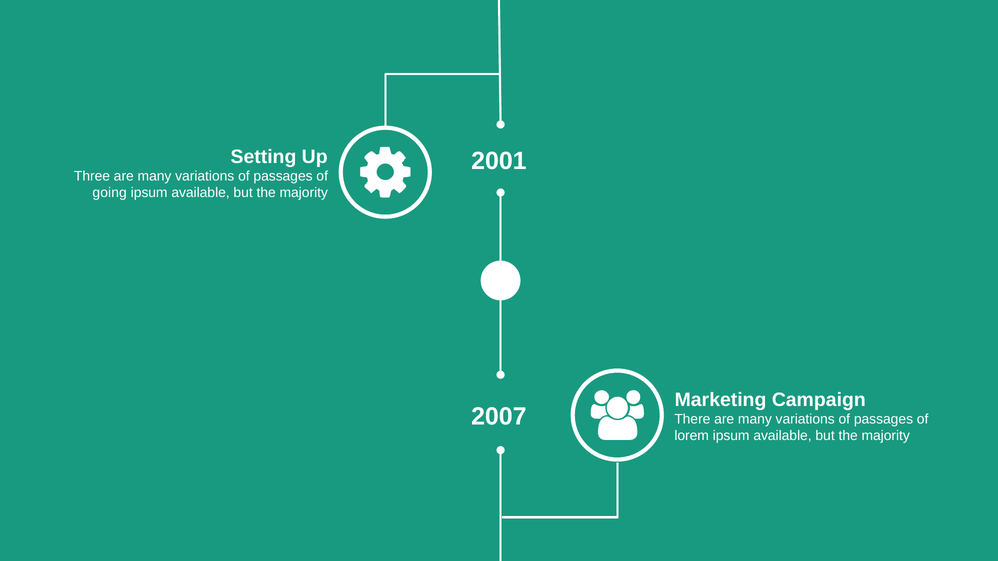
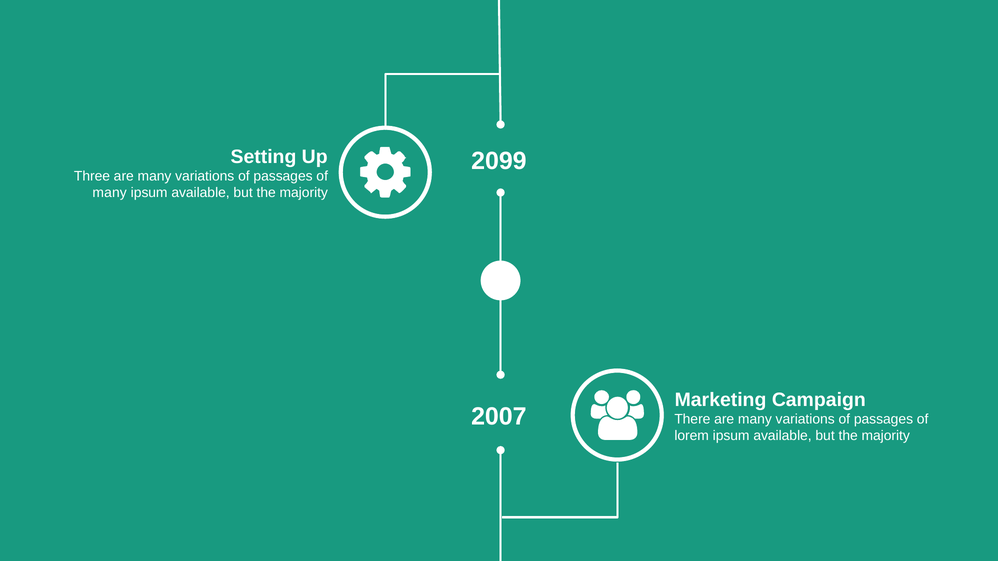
2001: 2001 -> 2099
going at (110, 193): going -> many
